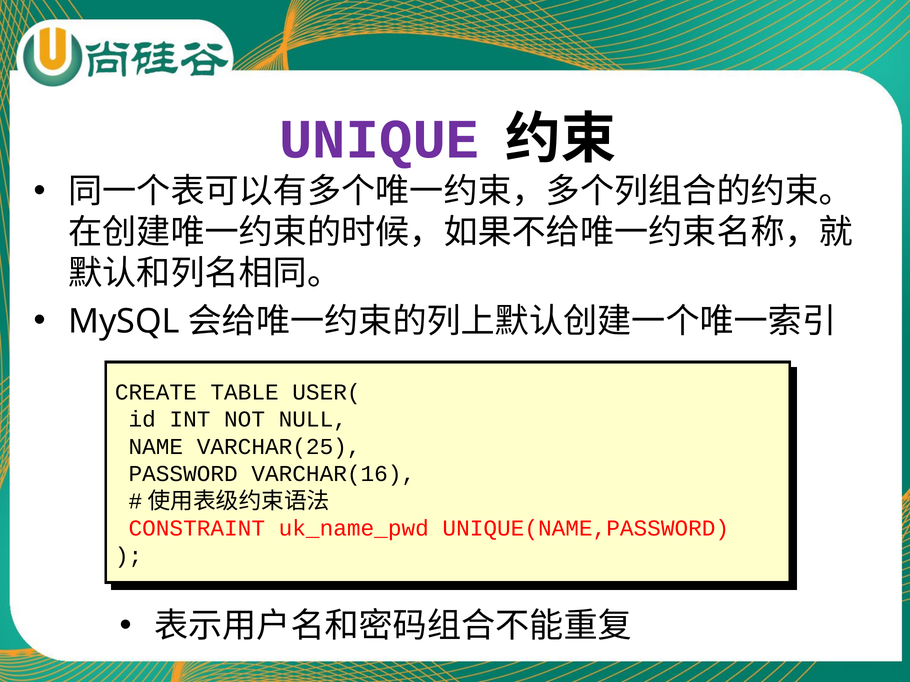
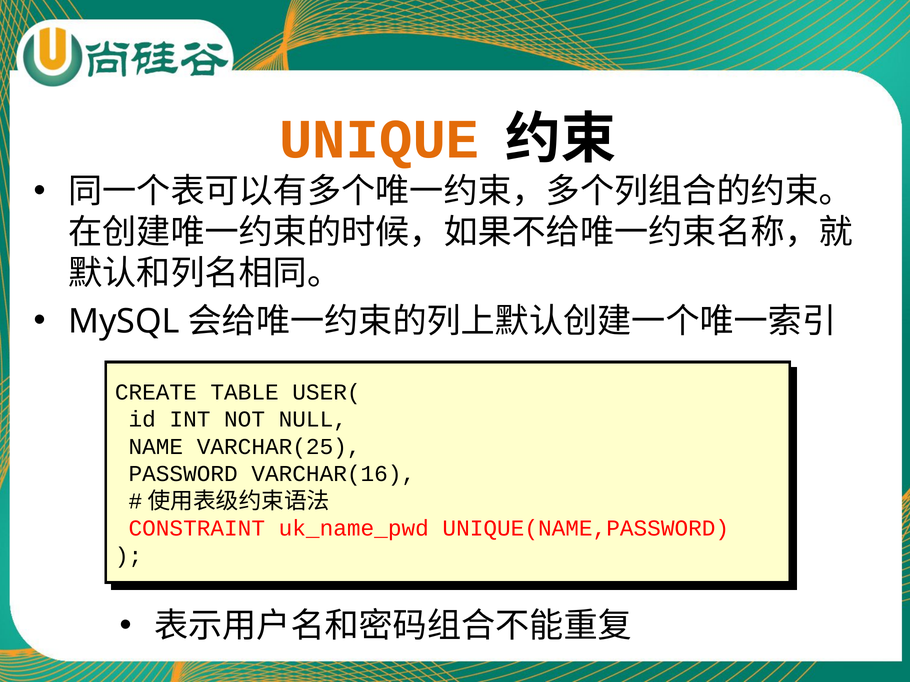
UNIQUE colour: purple -> orange
